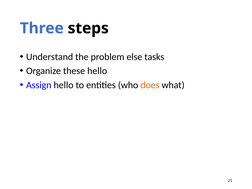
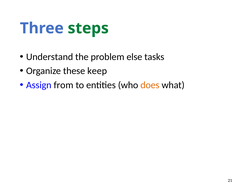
steps colour: black -> green
these hello: hello -> keep
Assign hello: hello -> from
